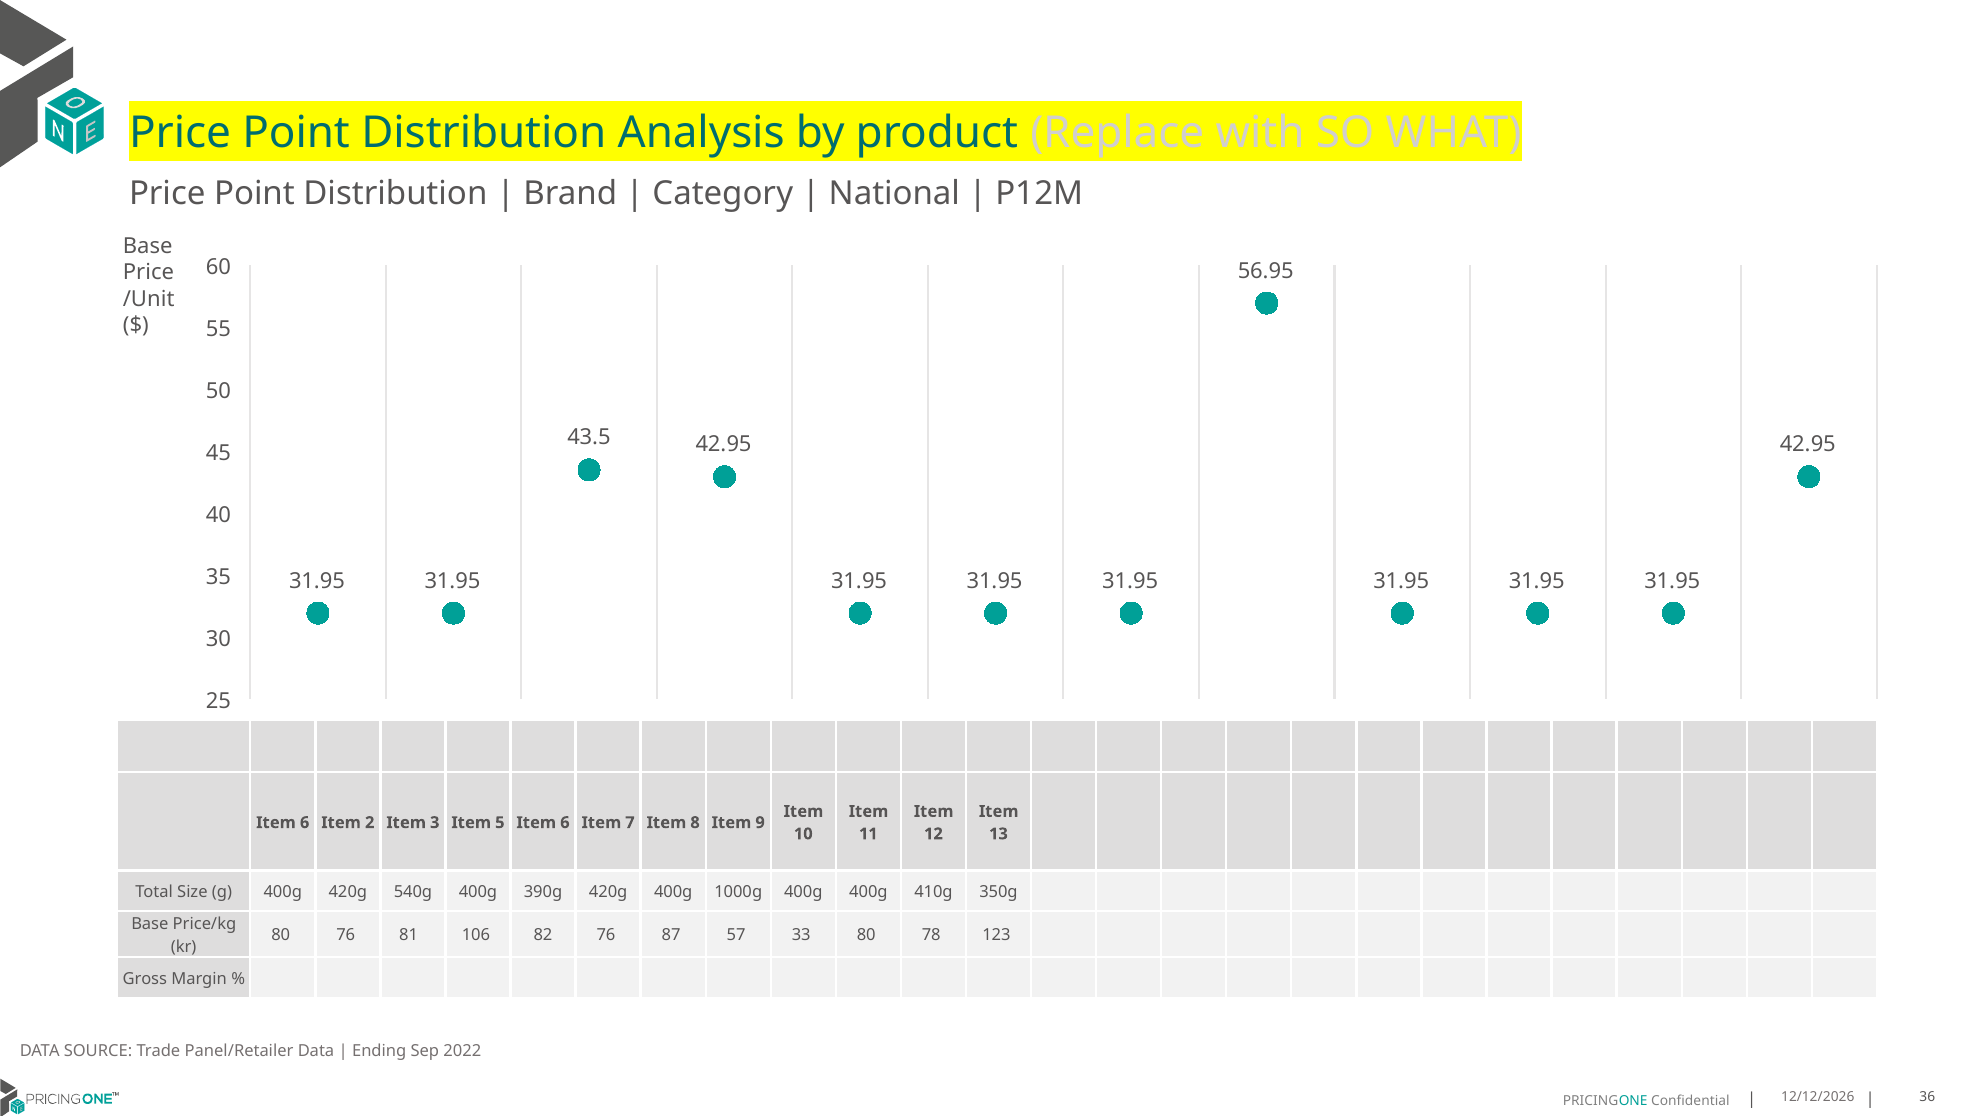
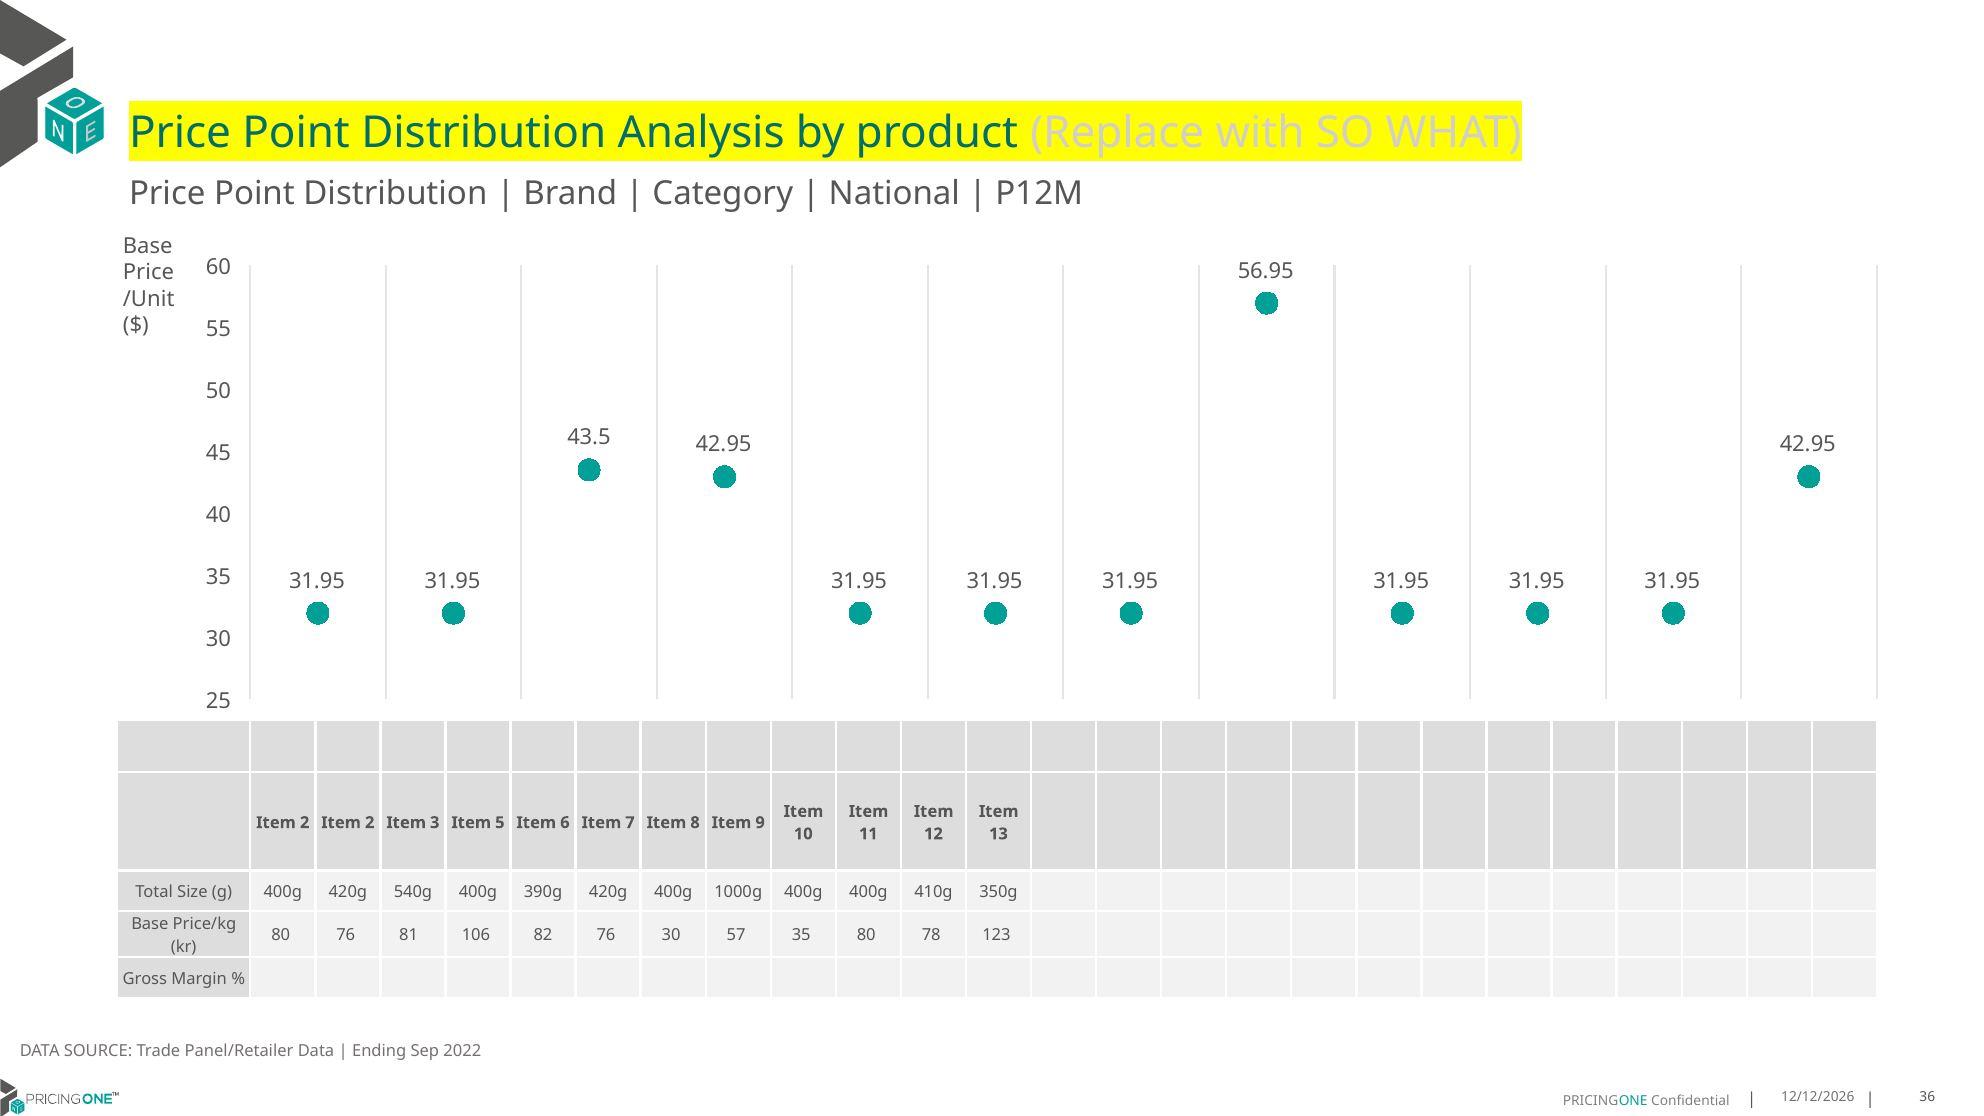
6 at (305, 823): 6 -> 2
76 87: 87 -> 30
57 33: 33 -> 35
